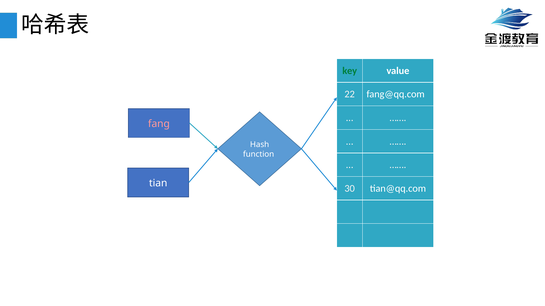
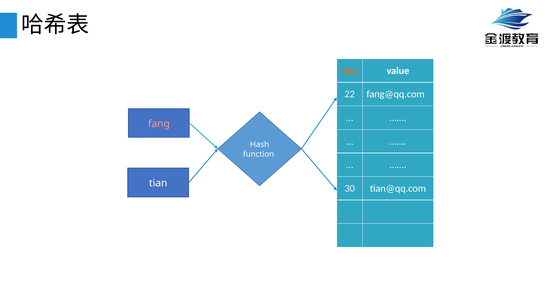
key colour: green -> orange
